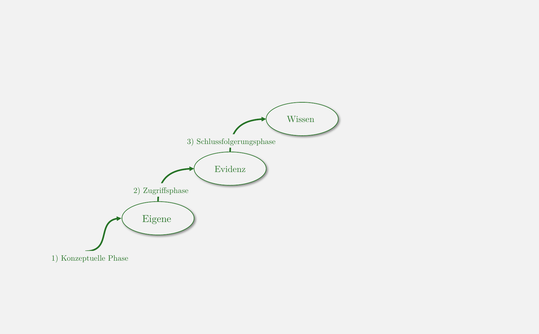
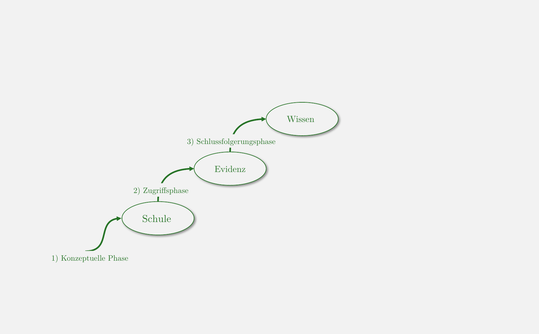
Eigene: Eigene -> Schule
